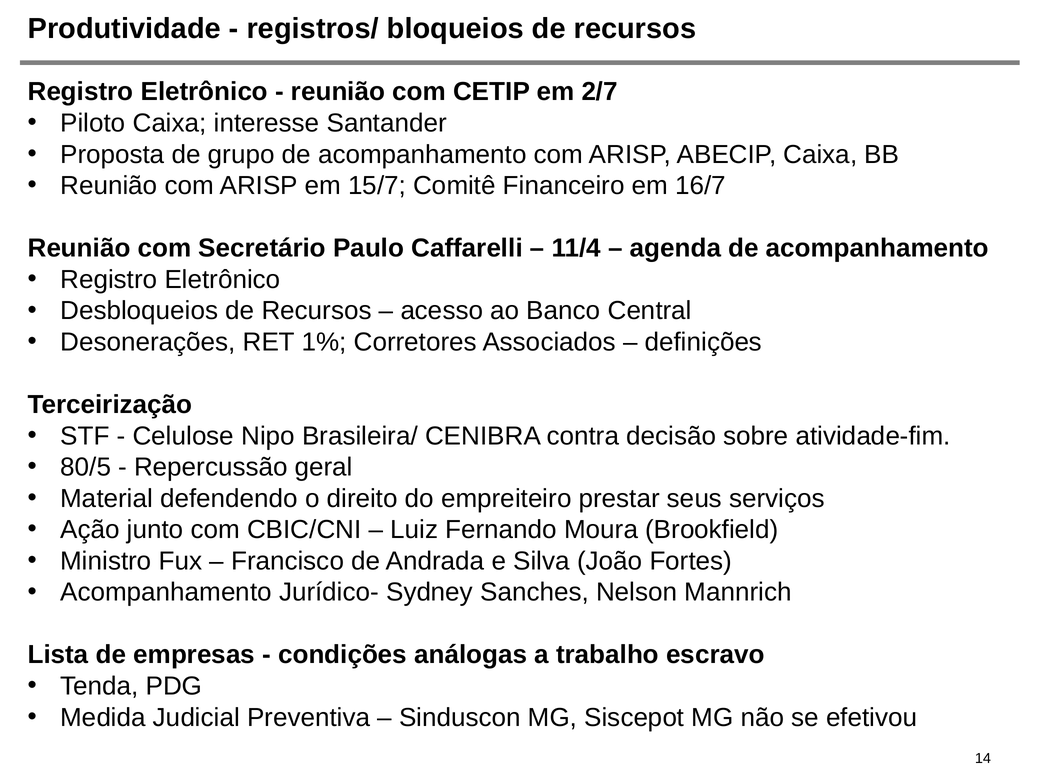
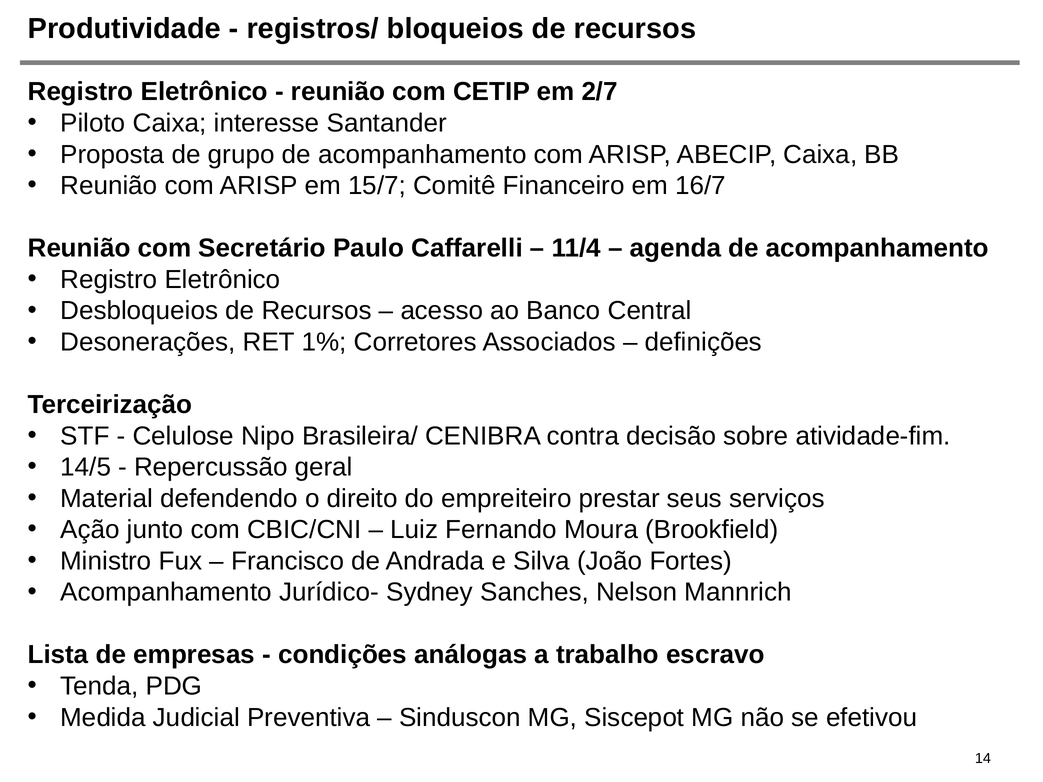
80/5: 80/5 -> 14/5
